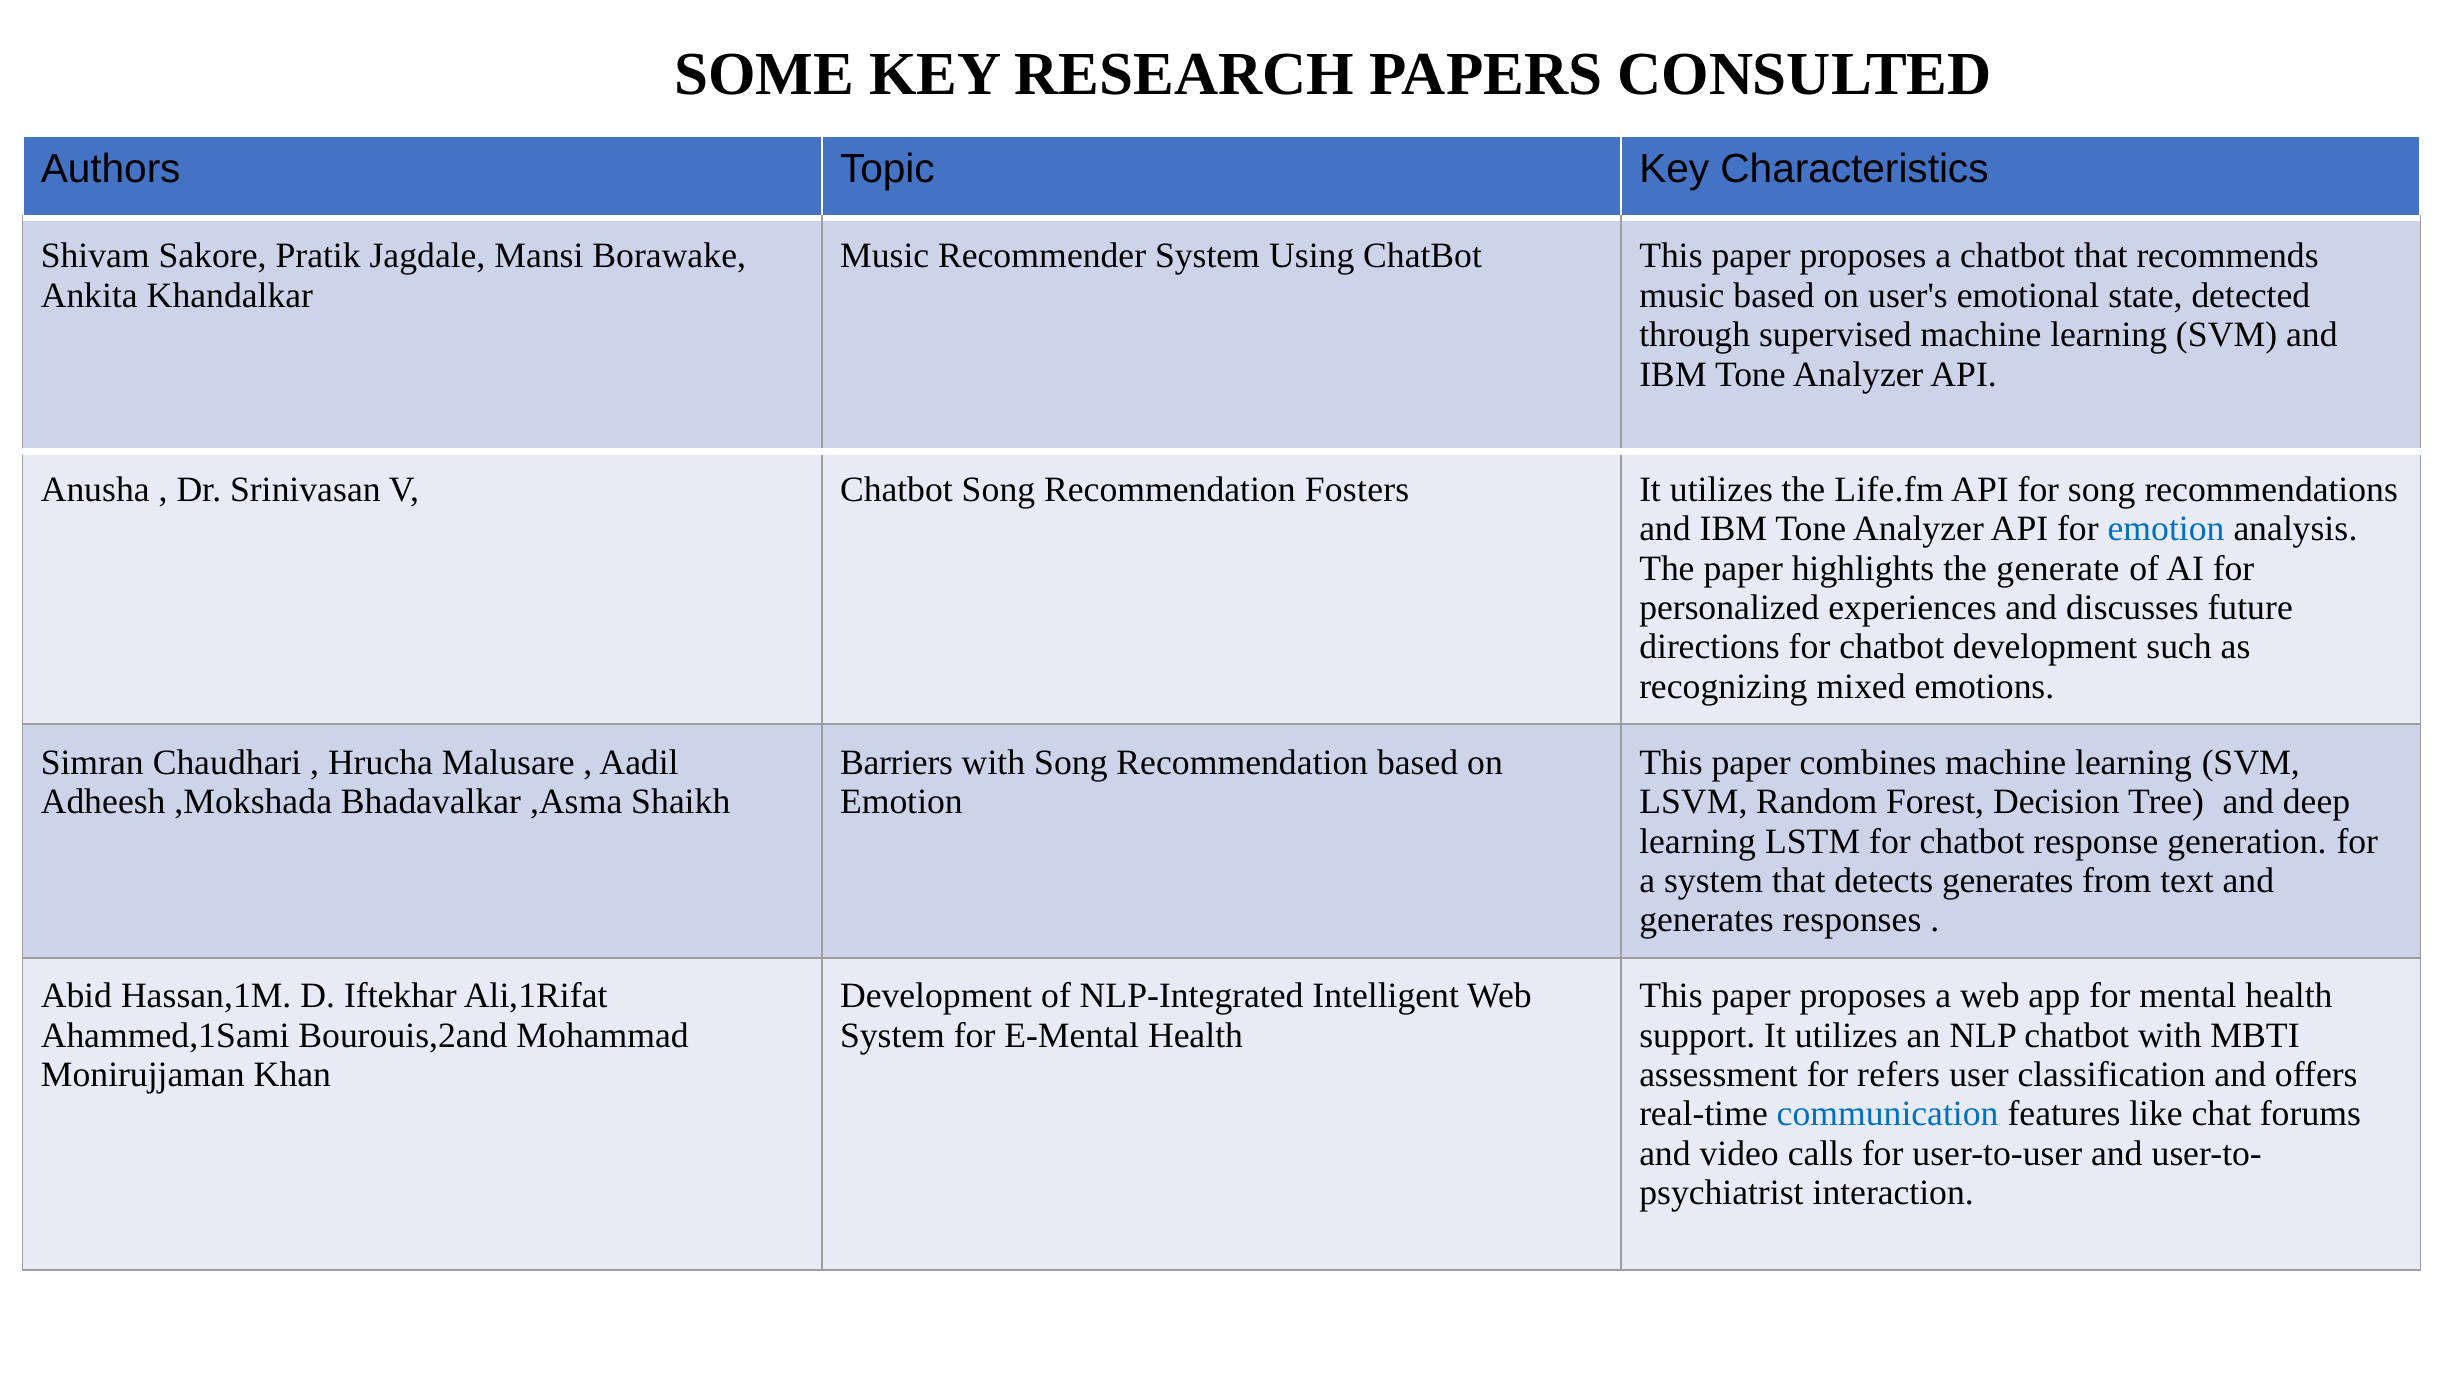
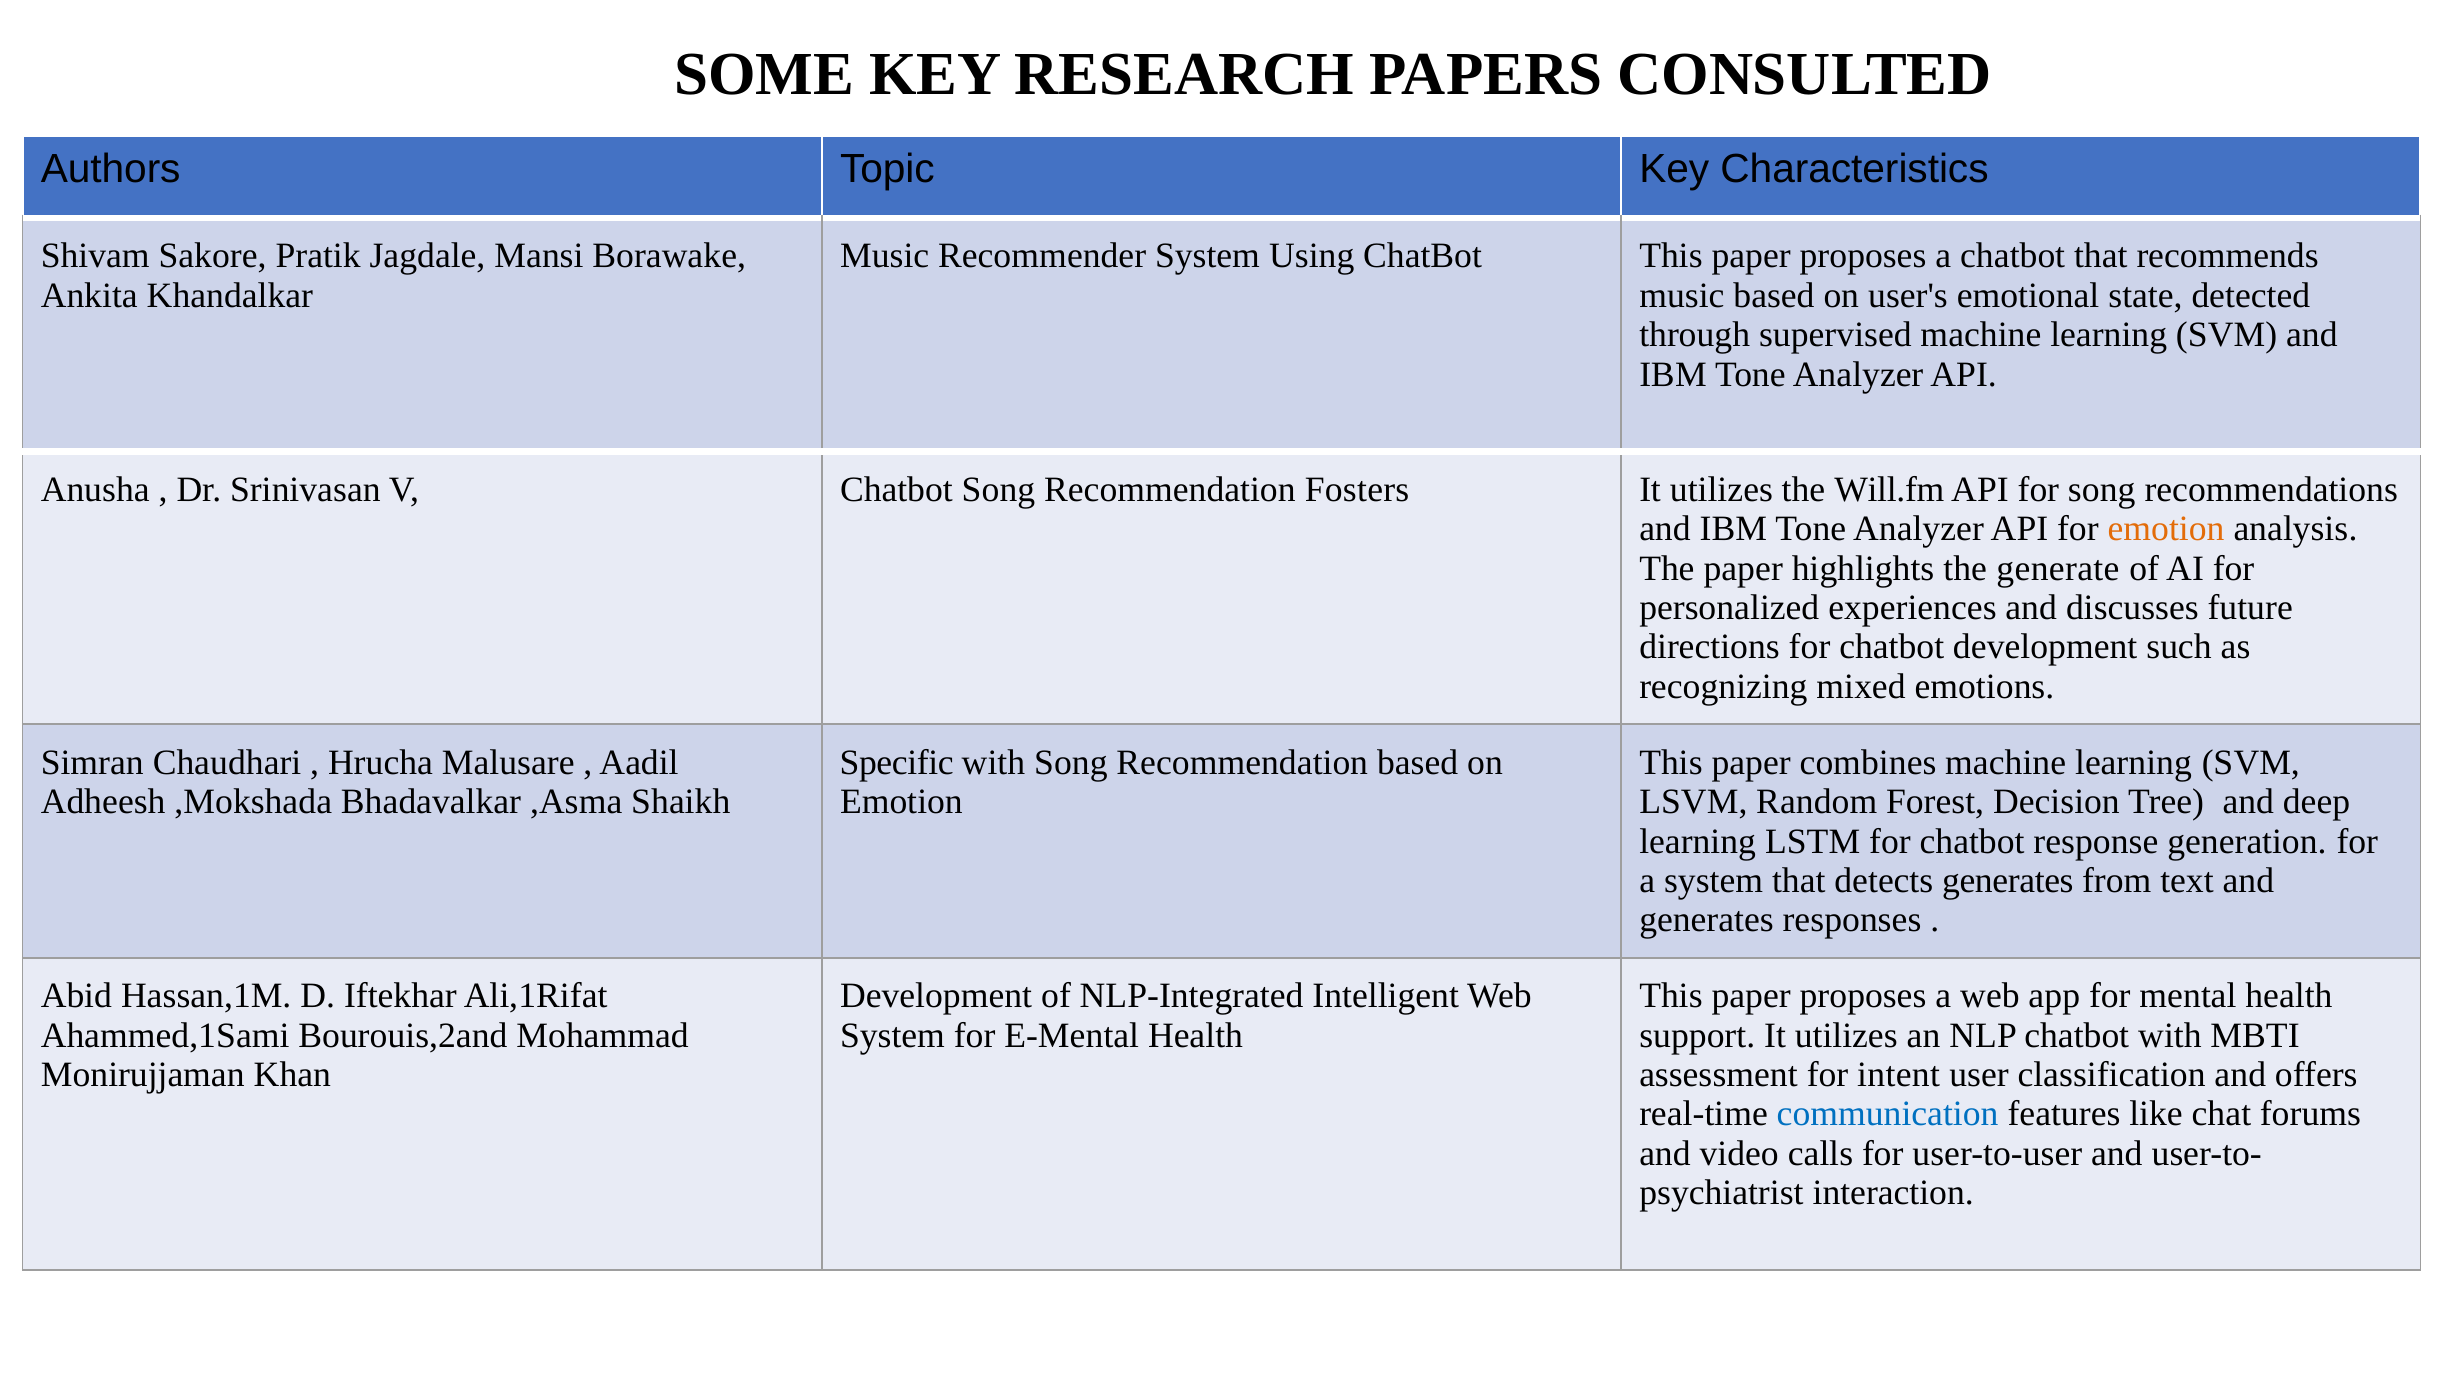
Life.fm: Life.fm -> Will.fm
emotion at (2166, 529) colour: blue -> orange
Barriers: Barriers -> Specific
refers: refers -> intent
